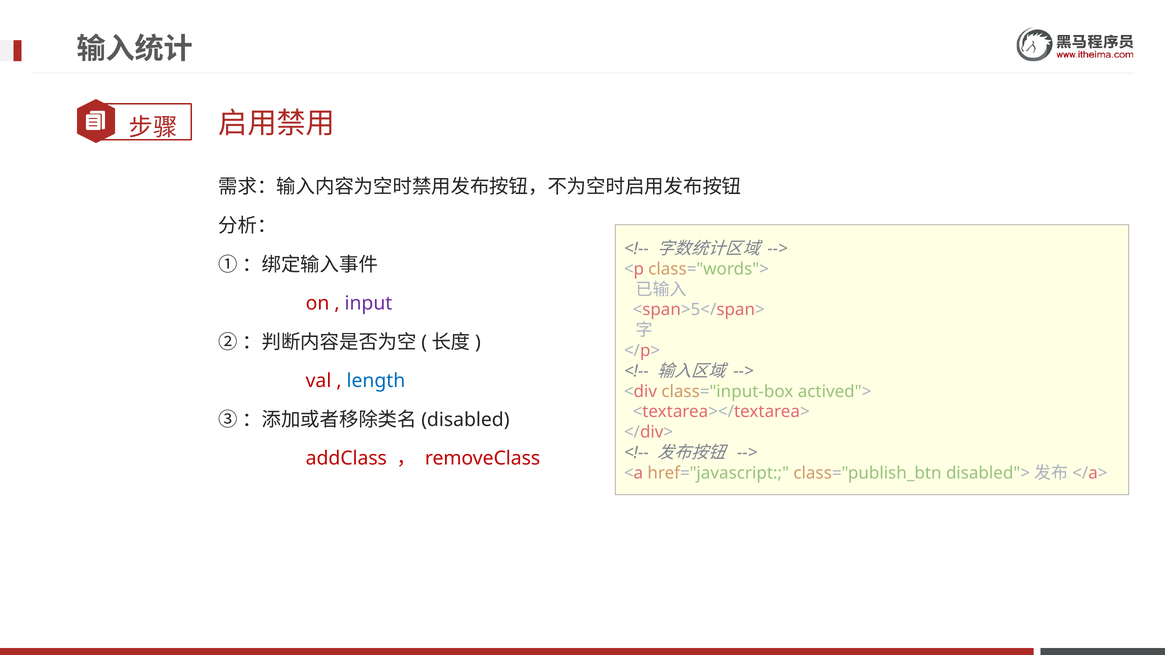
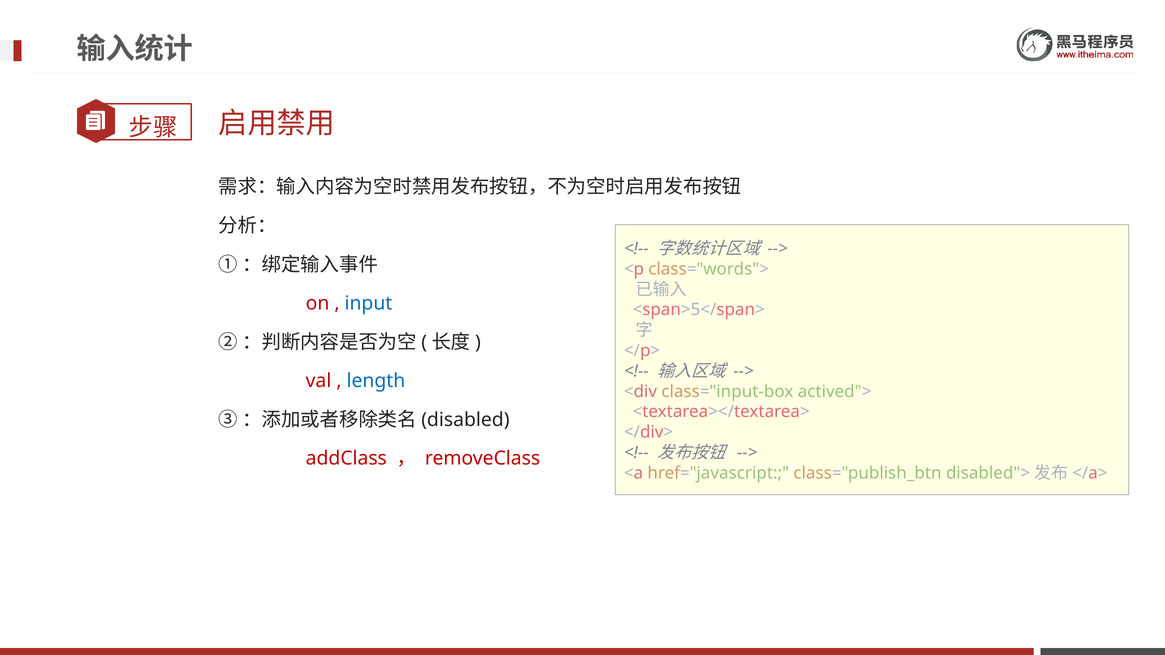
input colour: purple -> blue
